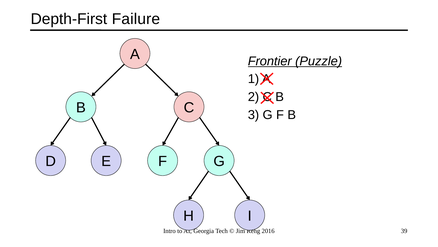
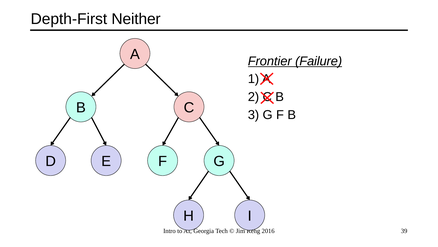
Failure: Failure -> Neither
Puzzle: Puzzle -> Failure
